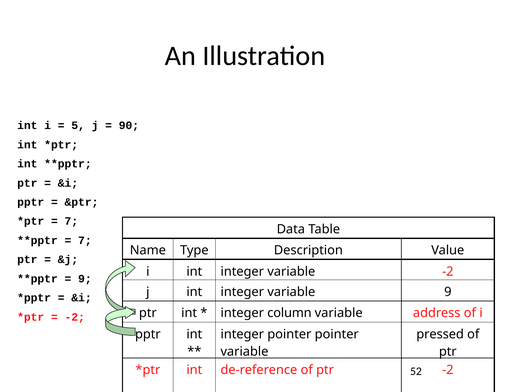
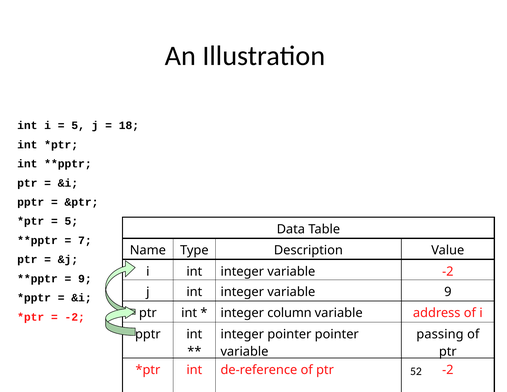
90: 90 -> 18
7 at (71, 221): 7 -> 5
pressed: pressed -> passing
